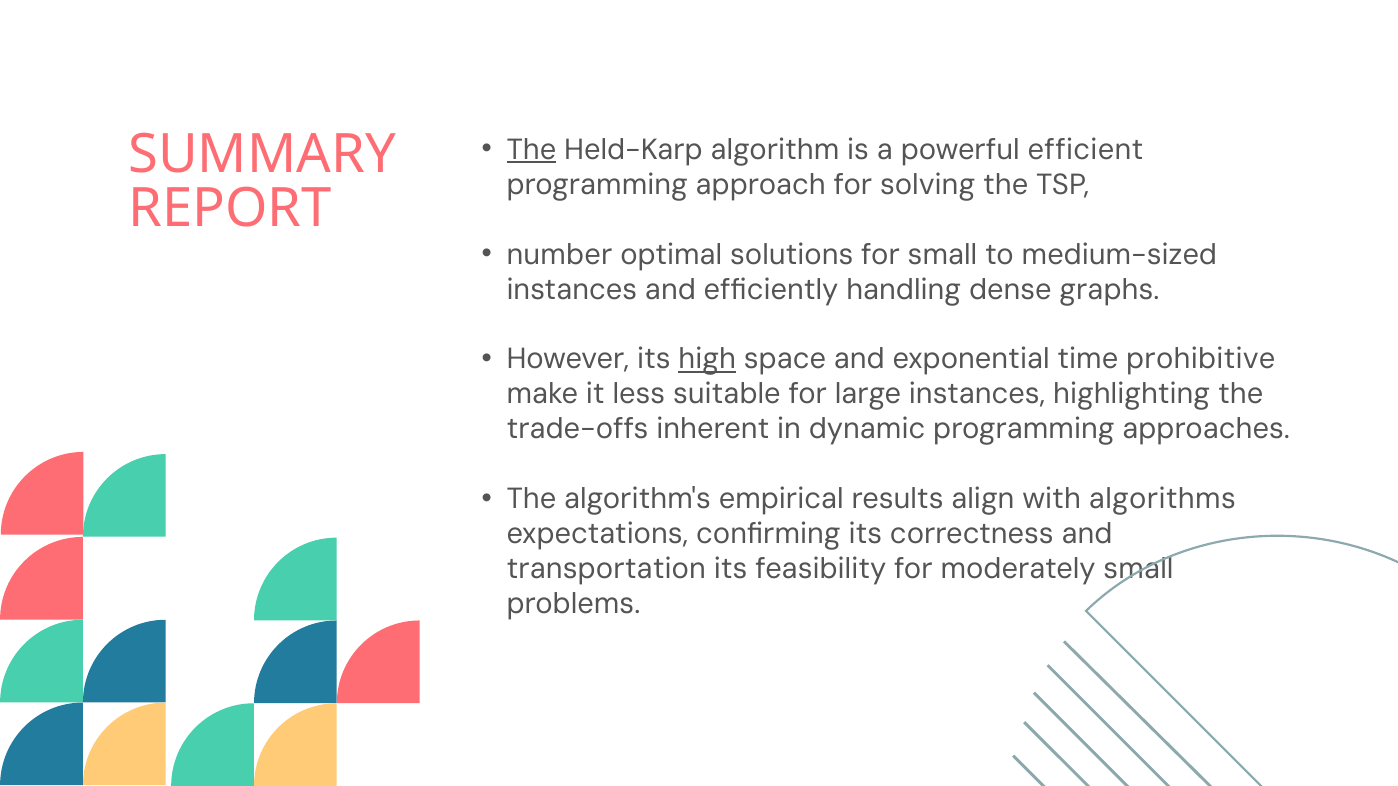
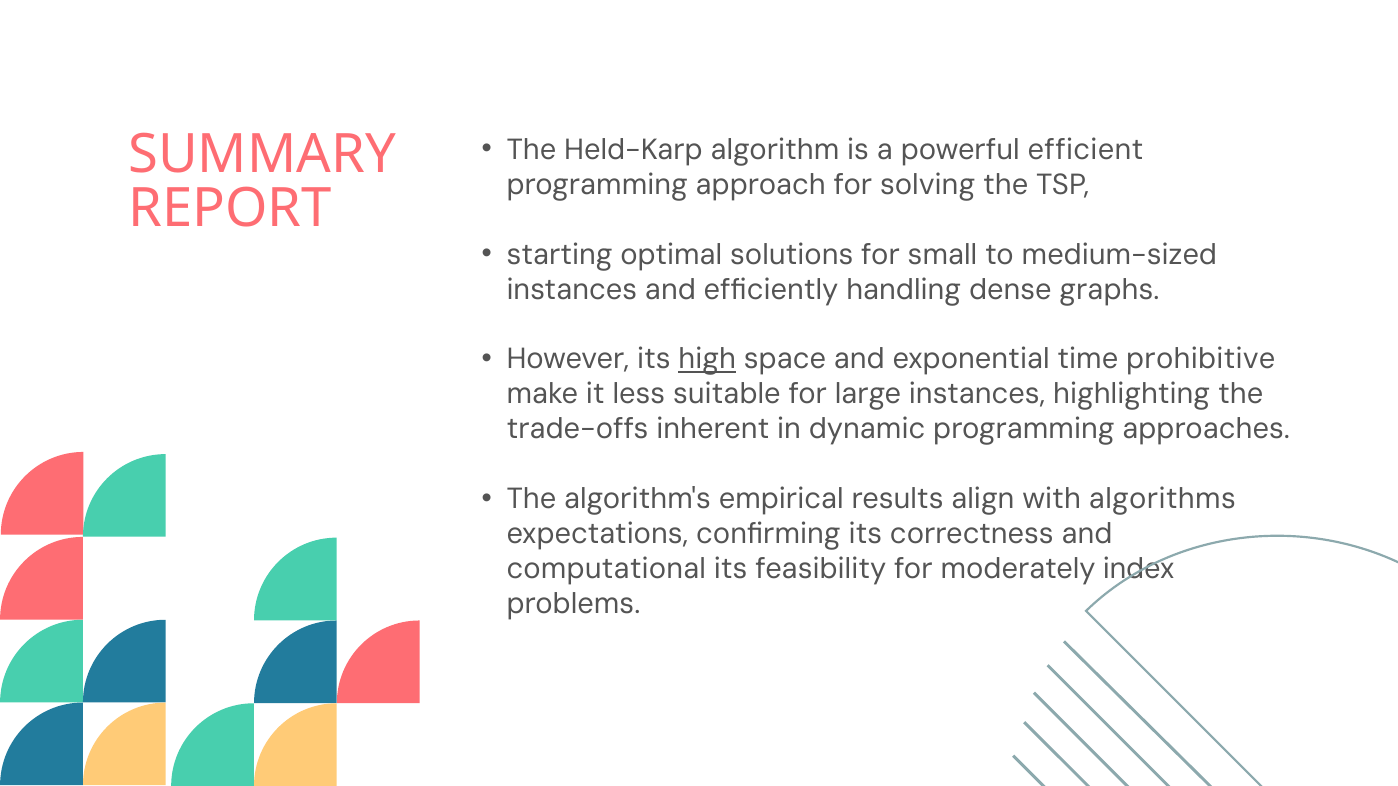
The at (531, 150) underline: present -> none
number: number -> starting
transportation: transportation -> computational
moderately small: small -> index
